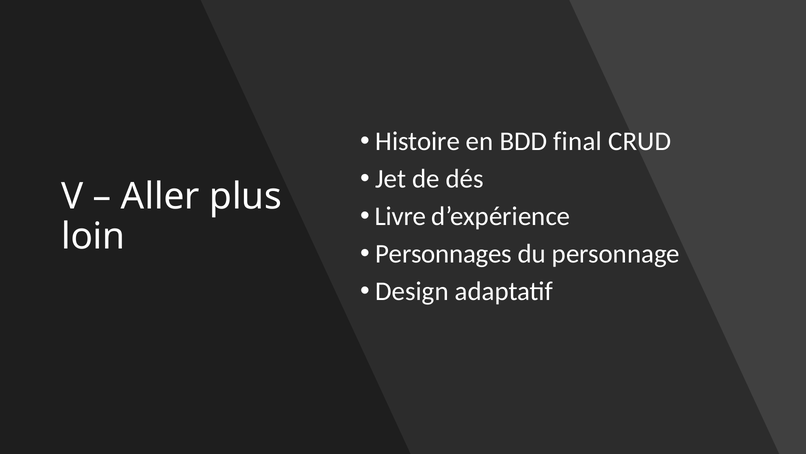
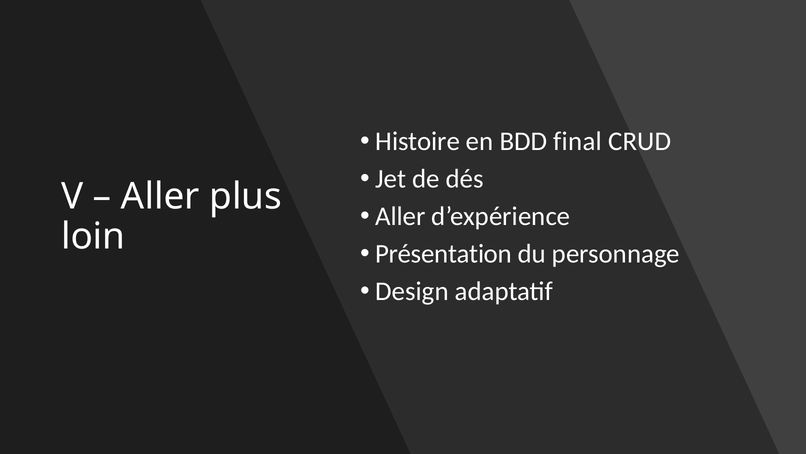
Livre at (400, 216): Livre -> Aller
Personnages: Personnages -> Présentation
